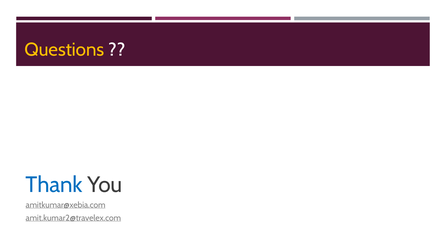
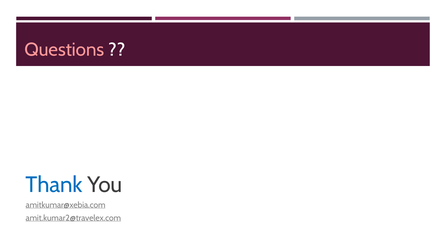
Questions colour: yellow -> pink
